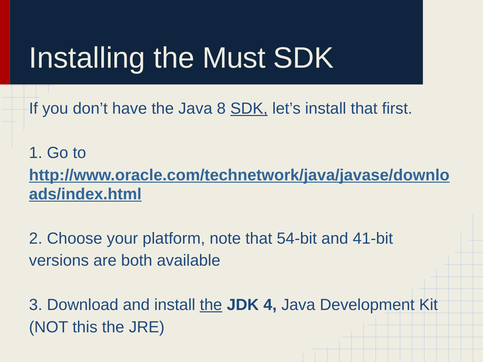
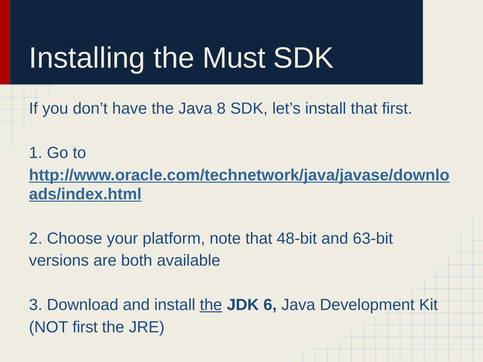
SDK at (249, 109) underline: present -> none
54-bit: 54-bit -> 48-bit
41-bit: 41-bit -> 63-bit
4: 4 -> 6
NOT this: this -> first
